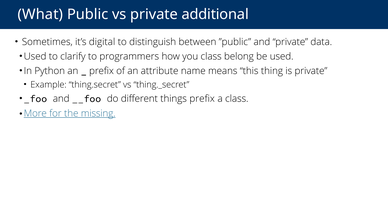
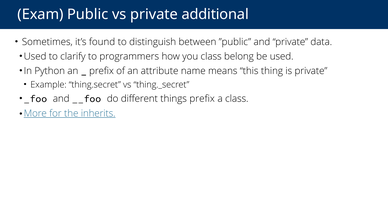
What: What -> Exam
digital: digital -> found
missing: missing -> inherits
